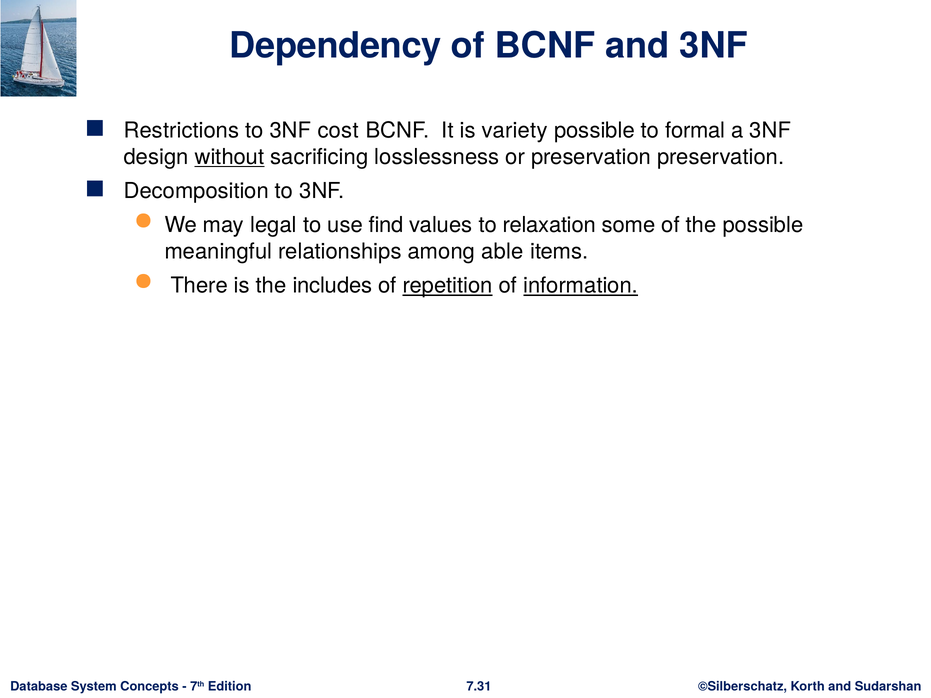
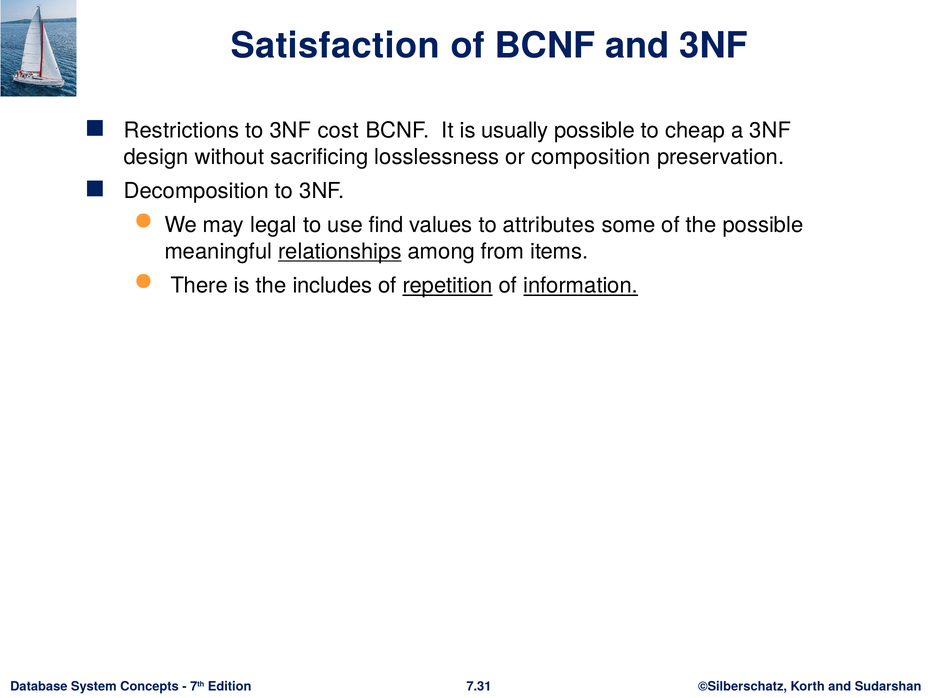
Dependency: Dependency -> Satisfaction
variety: variety -> usually
formal: formal -> cheap
without underline: present -> none
or preservation: preservation -> composition
relaxation: relaxation -> attributes
relationships underline: none -> present
able: able -> from
